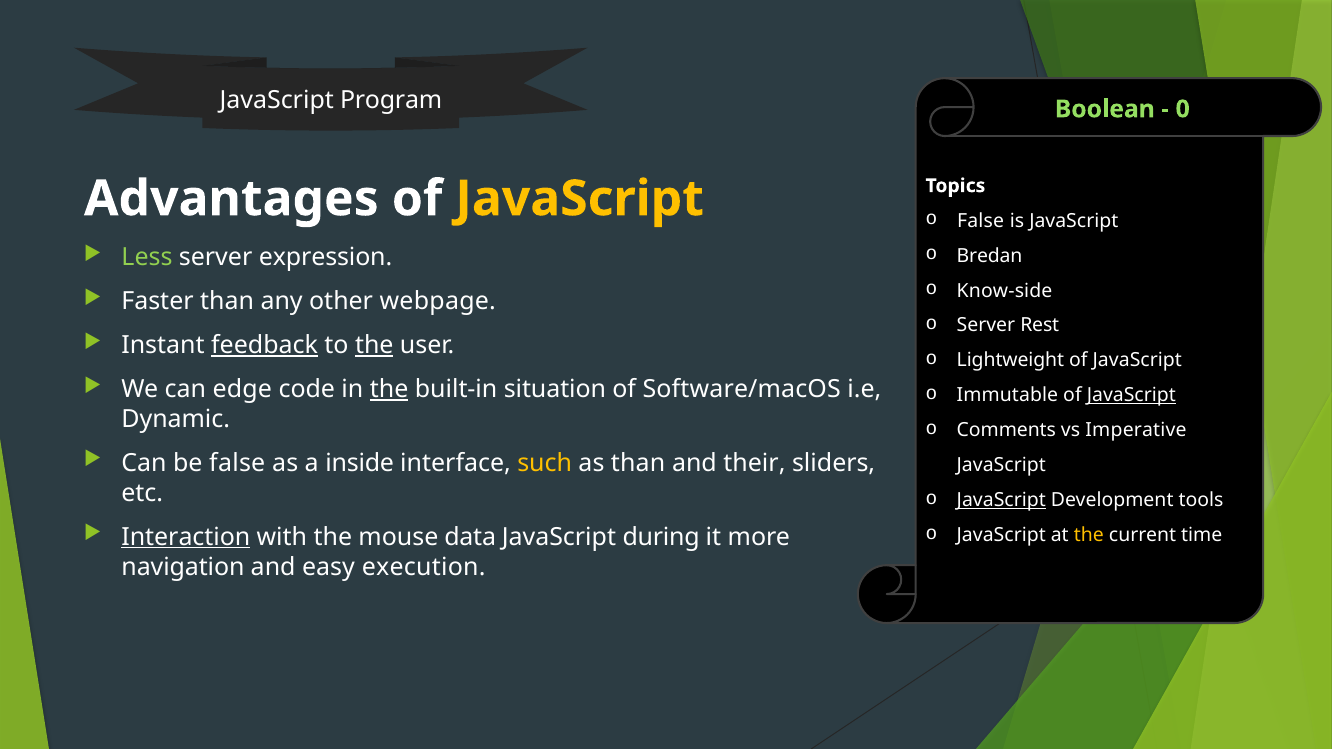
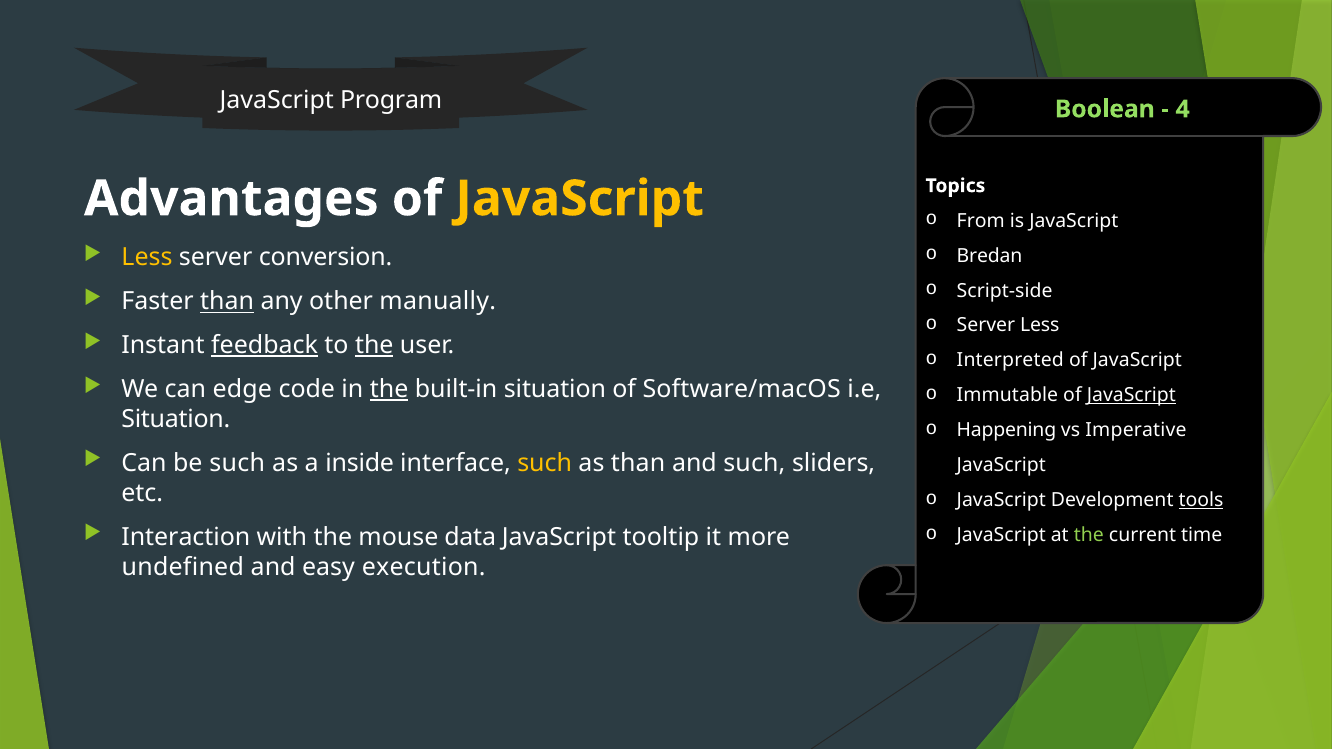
0: 0 -> 4
False at (981, 221): False -> From
Less at (147, 258) colour: light green -> yellow
expression: expression -> conversion
Know-side: Know-side -> Script-side
than at (227, 302) underline: none -> present
webpage: webpage -> manually
Server Rest: Rest -> Less
Lightweight: Lightweight -> Interpreted
Dynamic at (176, 419): Dynamic -> Situation
Comments: Comments -> Happening
be false: false -> such
and their: their -> such
JavaScript at (1001, 501) underline: present -> none
tools underline: none -> present
the at (1089, 535) colour: yellow -> light green
Interaction underline: present -> none
during: during -> tooltip
navigation: navigation -> undefined
